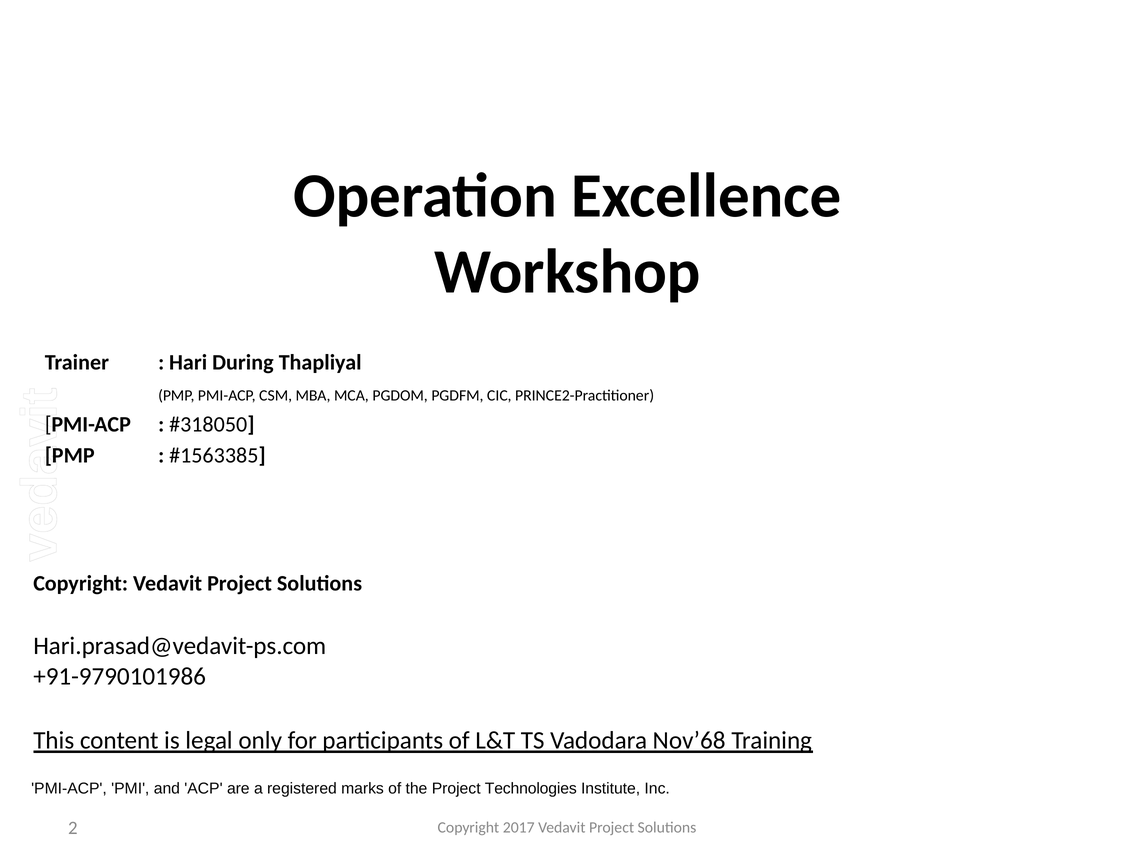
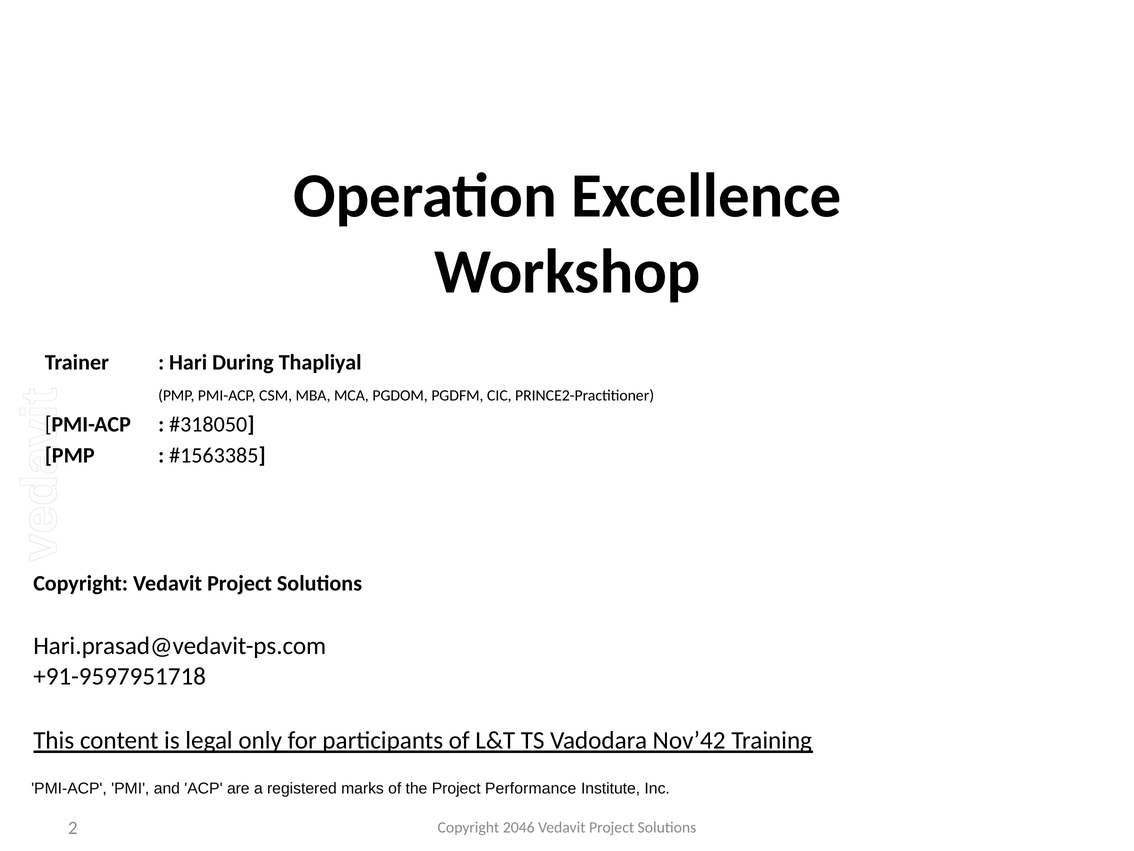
+91-9790101986: +91-9790101986 -> +91-9597951718
Nov’68: Nov’68 -> Nov’42
Technologies: Technologies -> Performance
2017: 2017 -> 2046
